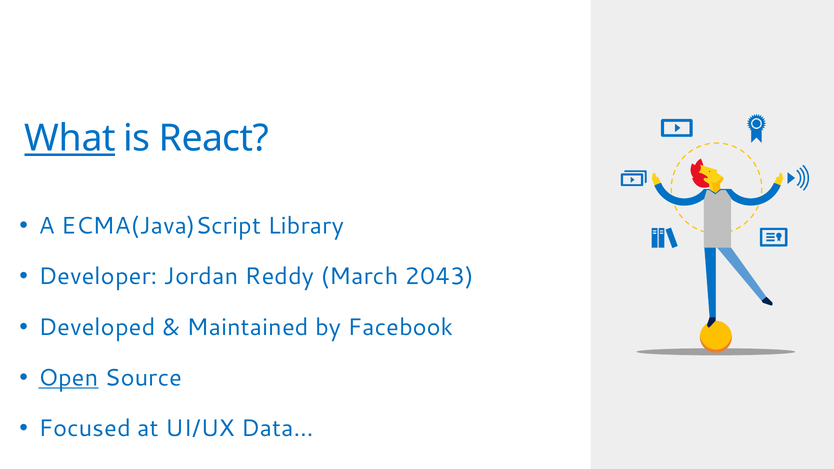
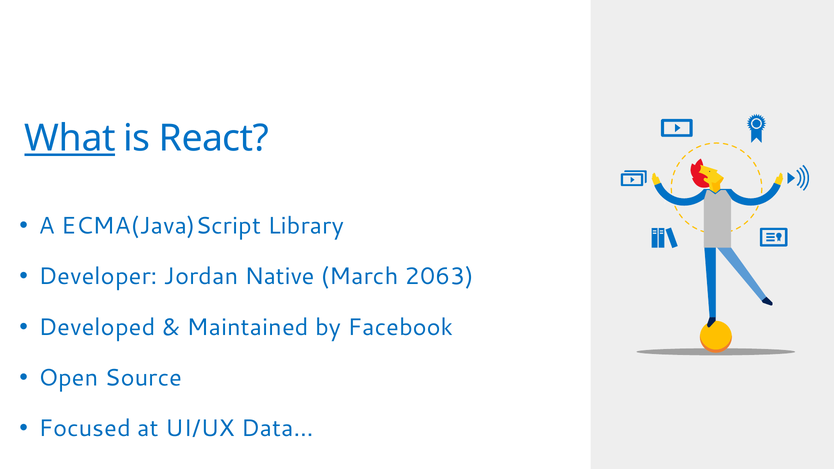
Reddy: Reddy -> Native
2043: 2043 -> 2063
Open underline: present -> none
